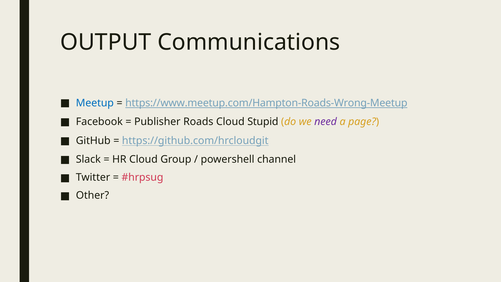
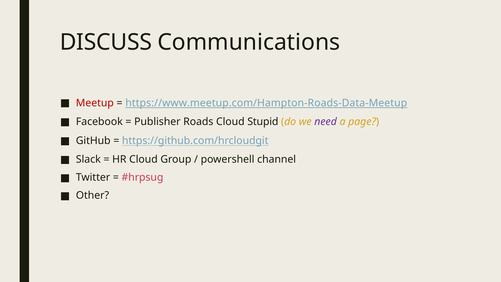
OUTPUT: OUTPUT -> DISCUSS
Meetup colour: blue -> red
https://www.meetup.com/Hampton-Roads-Wrong-Meetup: https://www.meetup.com/Hampton-Roads-Wrong-Meetup -> https://www.meetup.com/Hampton-Roads-Data-Meetup
